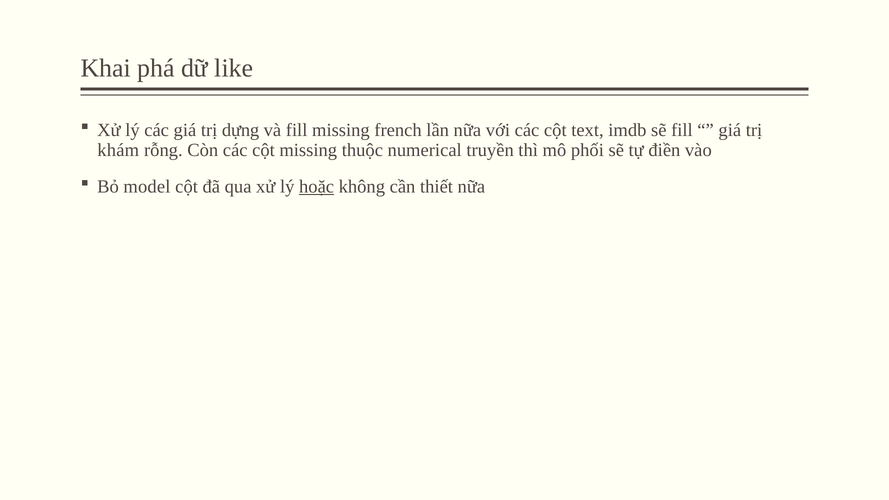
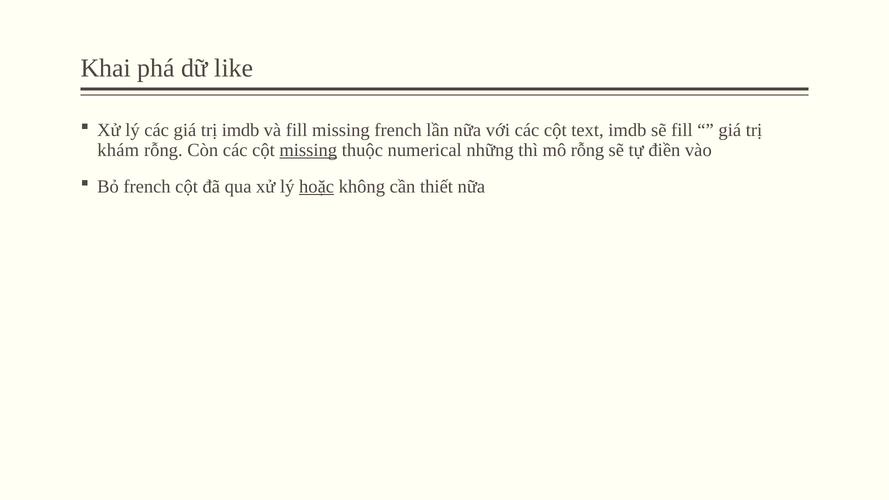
trị dựng: dựng -> imdb
missing at (308, 150) underline: none -> present
truyền: truyền -> những
mô phối: phối -> rỗng
Bỏ model: model -> french
